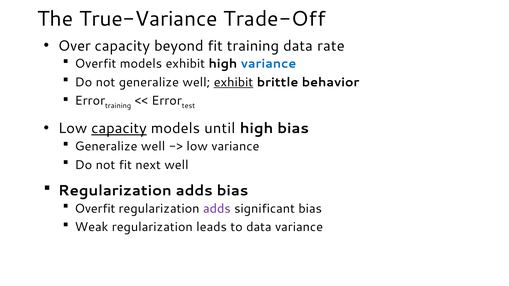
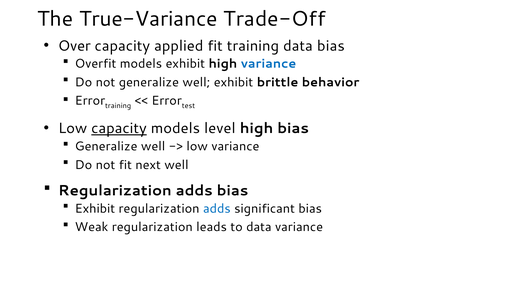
beyond: beyond -> applied
data rate: rate -> bias
exhibit at (233, 82) underline: present -> none
until: until -> level
Overfit at (95, 209): Overfit -> Exhibit
adds at (217, 209) colour: purple -> blue
